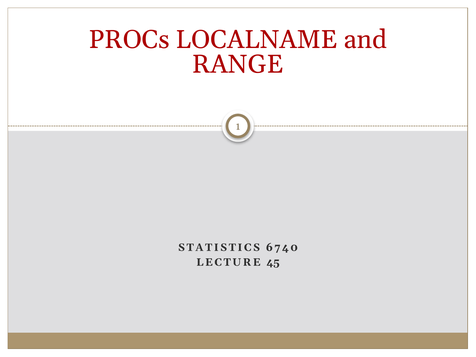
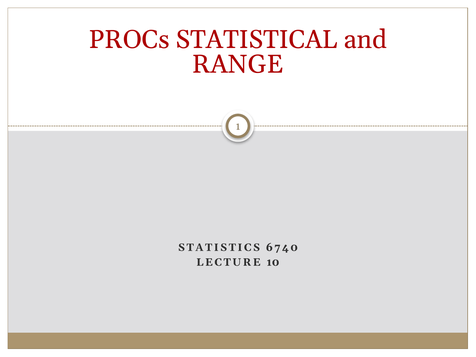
LOCALNAME: LOCALNAME -> STATISTICAL
45: 45 -> 10
